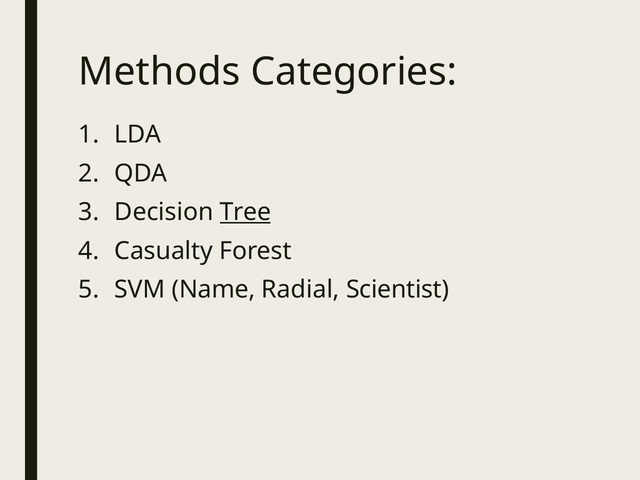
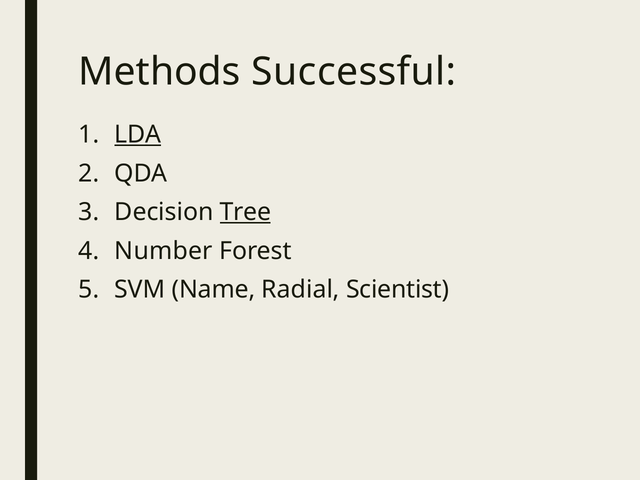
Categories: Categories -> Successful
LDA underline: none -> present
Casualty: Casualty -> Number
